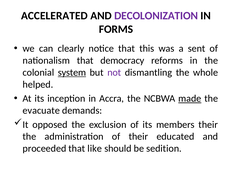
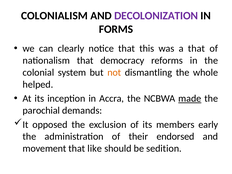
ACCELERATED: ACCELERATED -> COLONIALISM
a sent: sent -> that
system underline: present -> none
not colour: purple -> orange
evacuate: evacuate -> parochial
members their: their -> early
educated: educated -> endorsed
proceeded: proceeded -> movement
